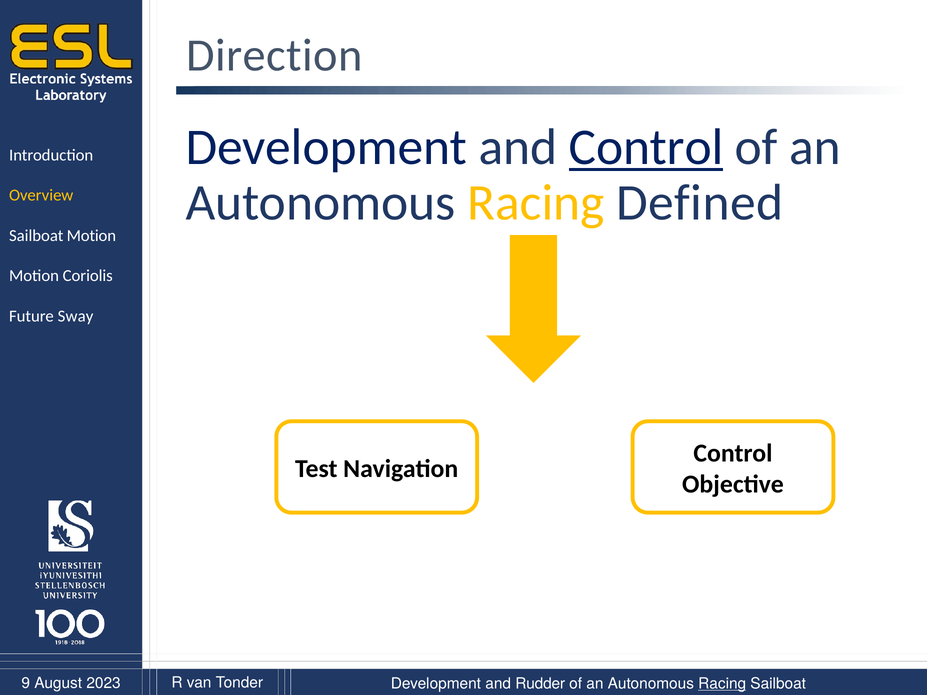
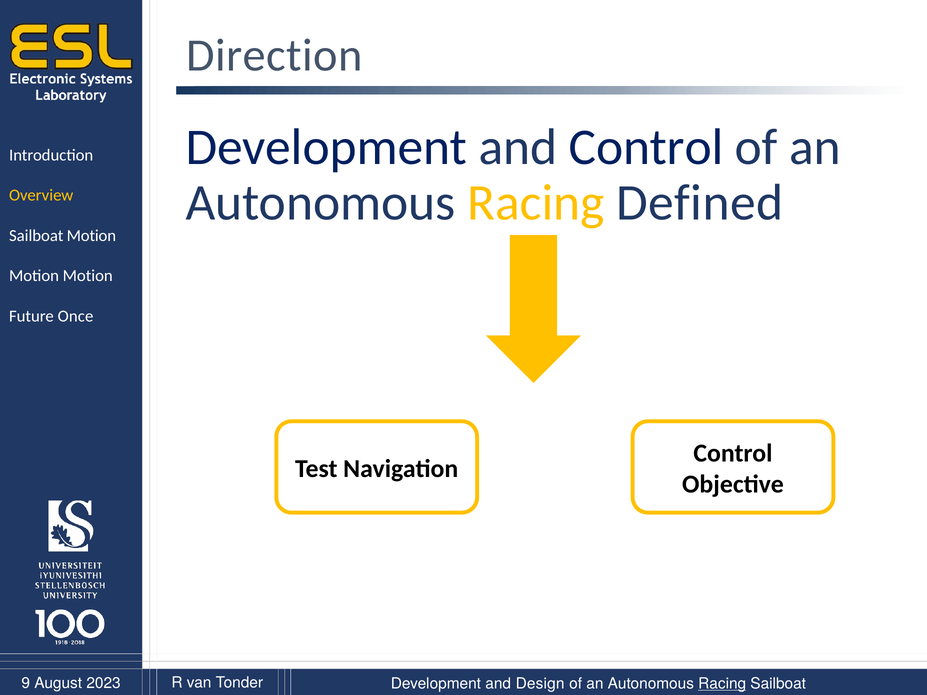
Control at (646, 147) underline: present -> none
Coriolis at (88, 276): Coriolis -> Motion
Sway: Sway -> Once
Rudder: Rudder -> Design
